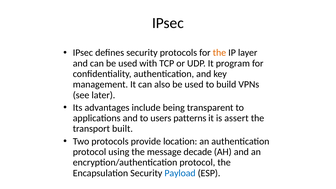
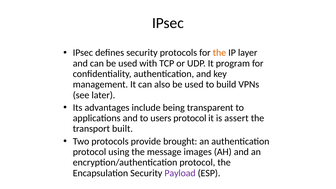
users patterns: patterns -> protocol
location: location -> brought
decade: decade -> images
Payload colour: blue -> purple
